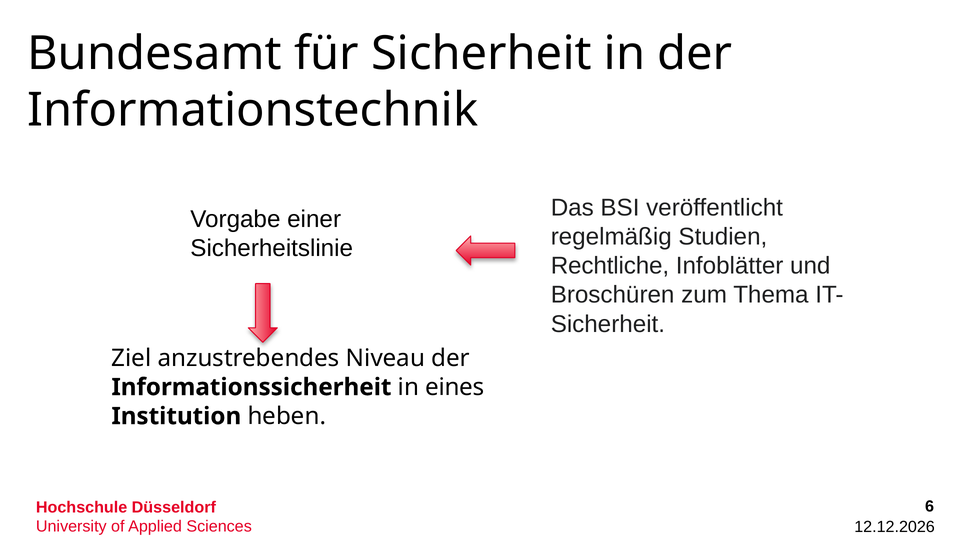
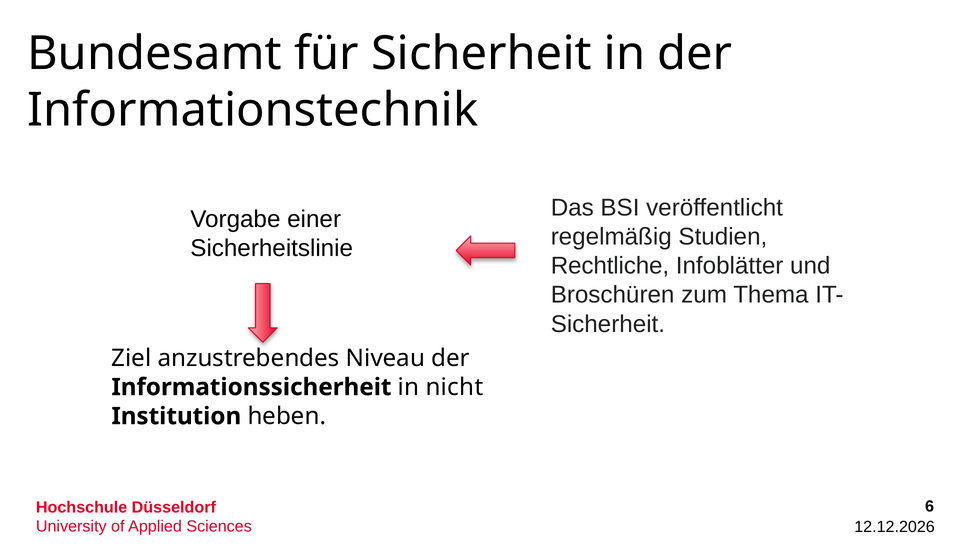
eines: eines -> nicht
